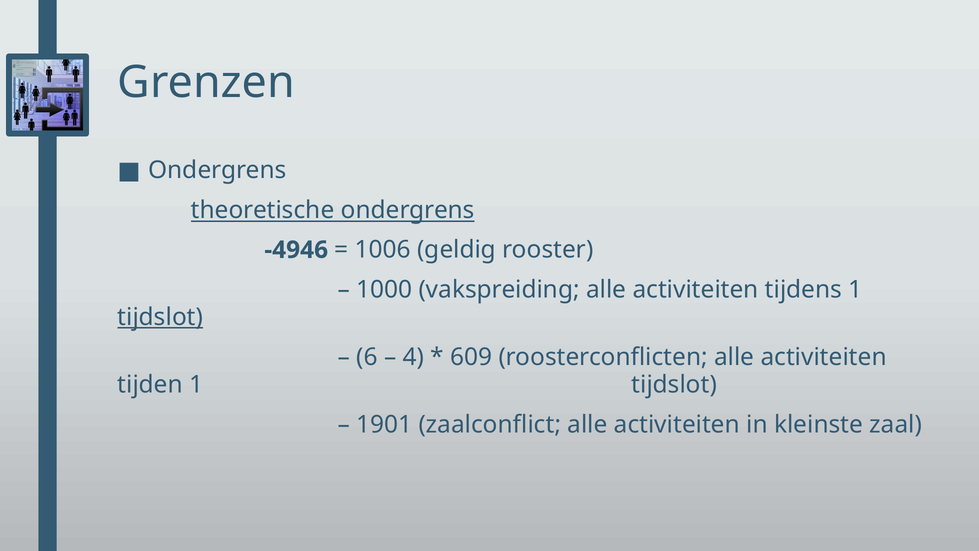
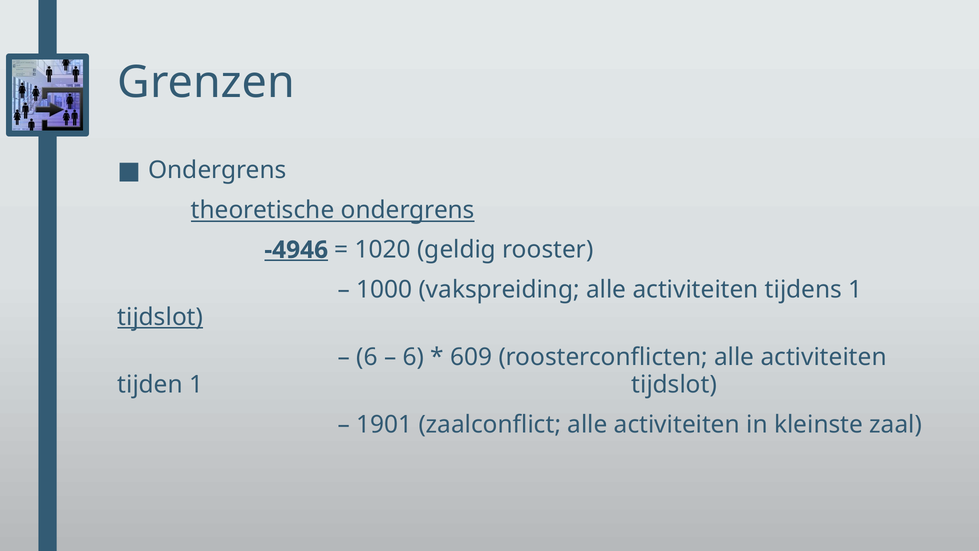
-4946 underline: none -> present
1006: 1006 -> 1020
4 at (413, 357): 4 -> 6
